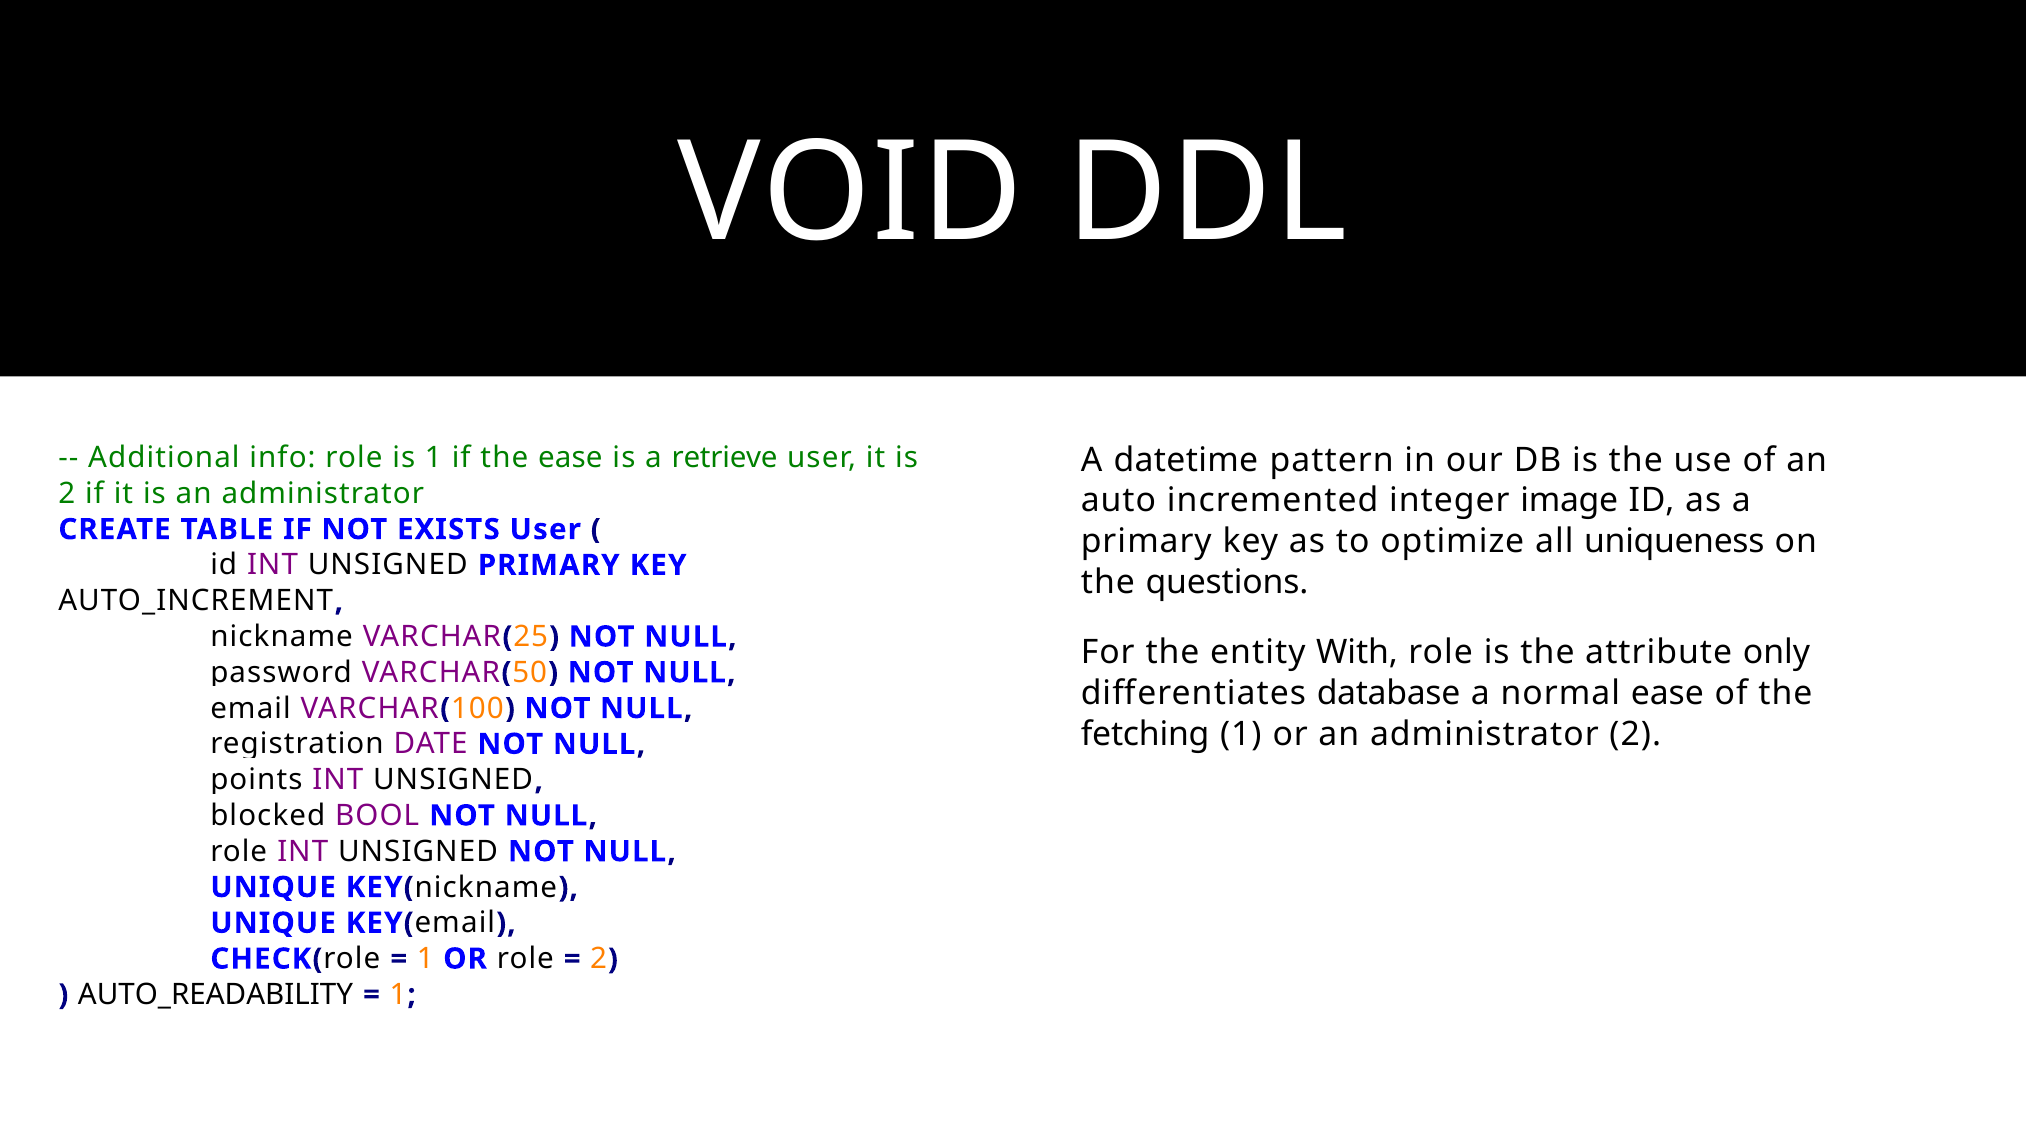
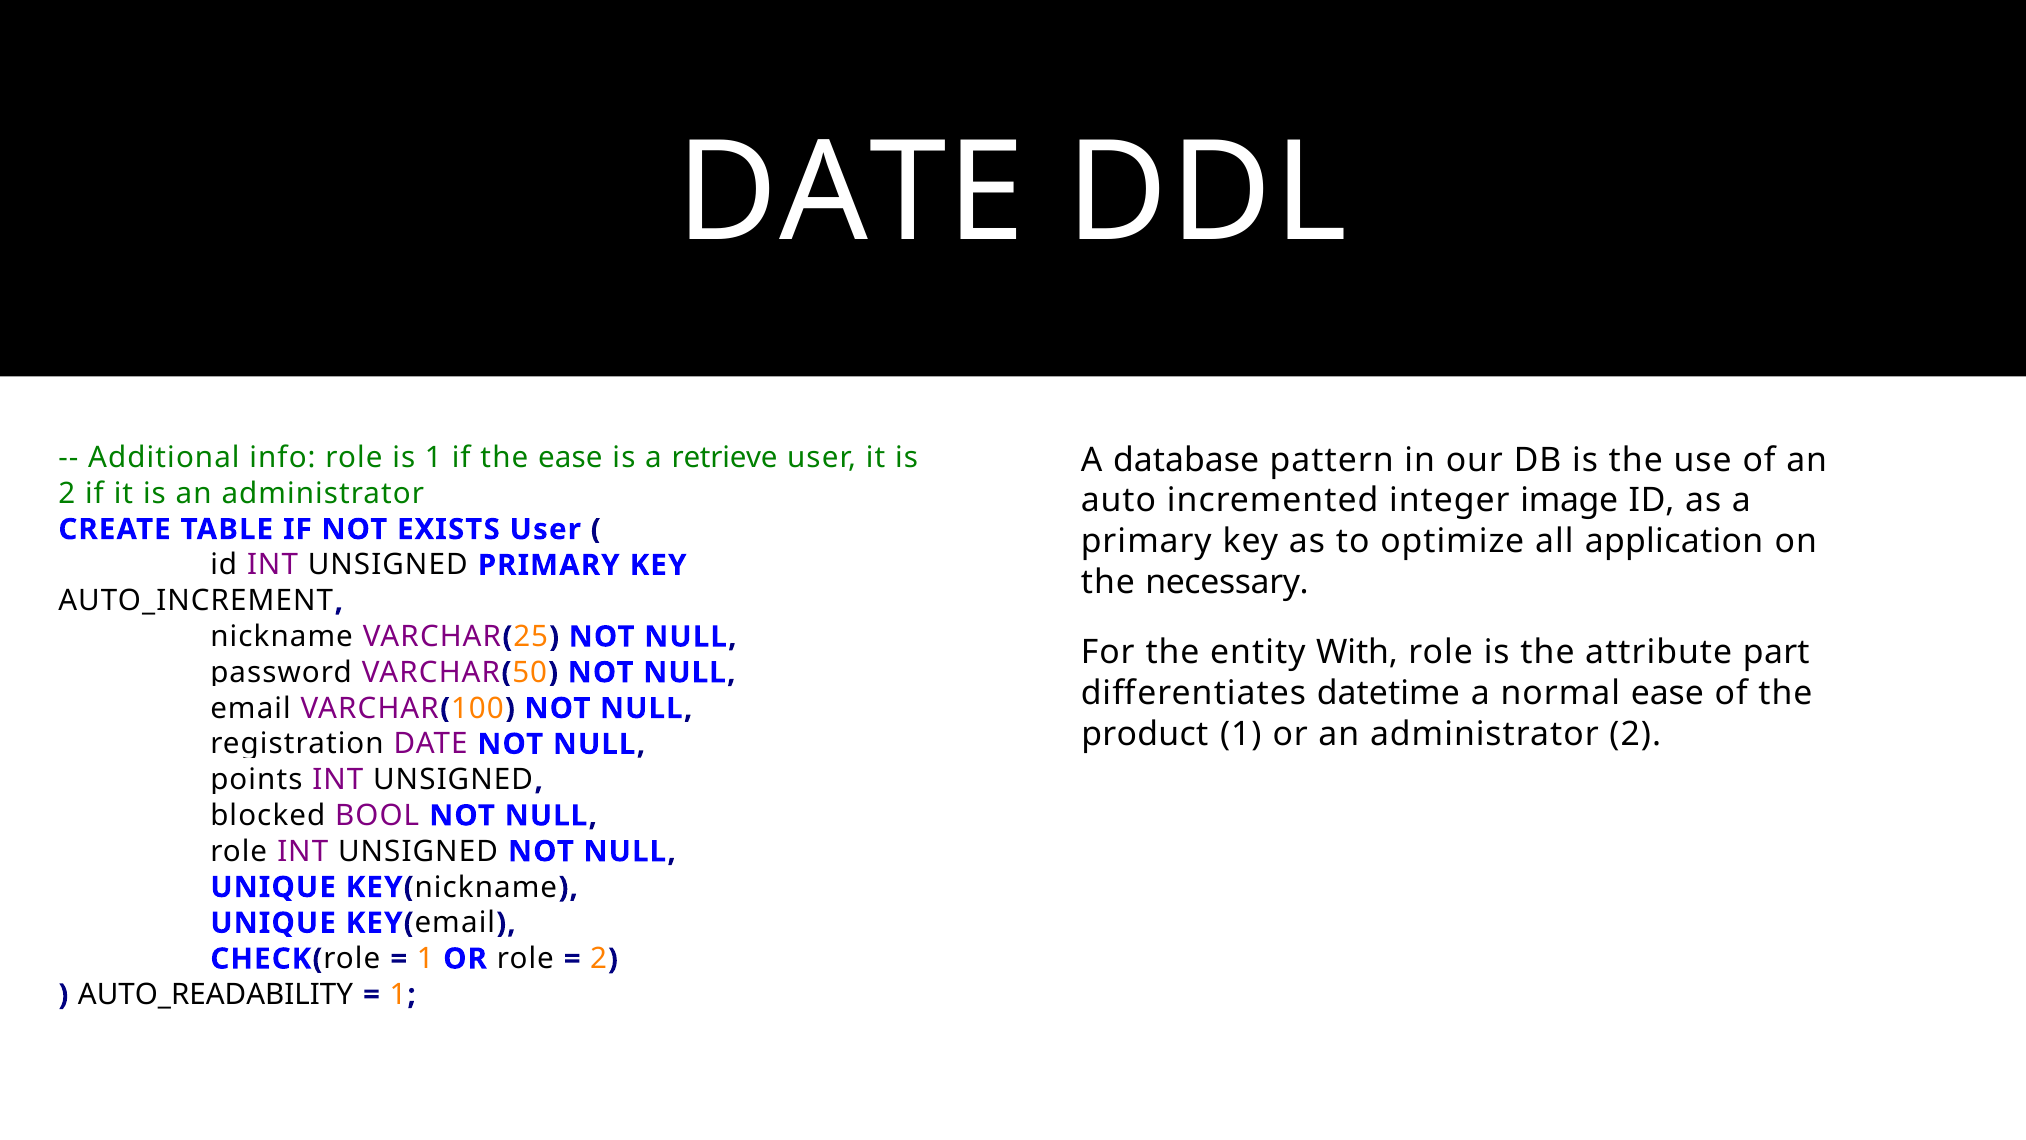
VOID at (850, 193): VOID -> DATE
datetime: datetime -> database
uniqueness: uniqueness -> application
questions: questions -> necessary
only: only -> part
database: database -> datetime
fetching: fetching -> product
